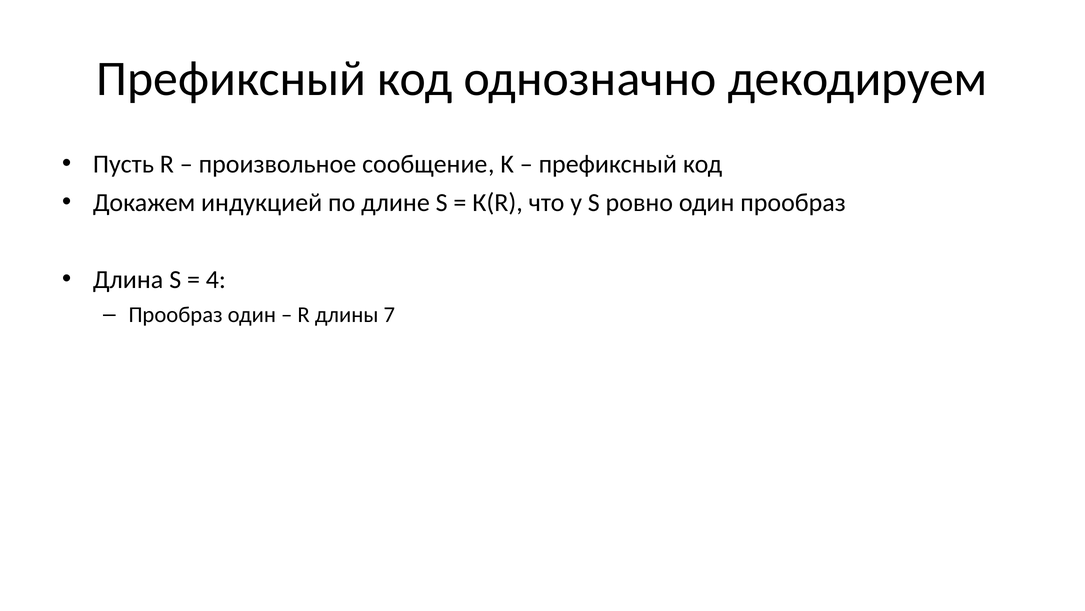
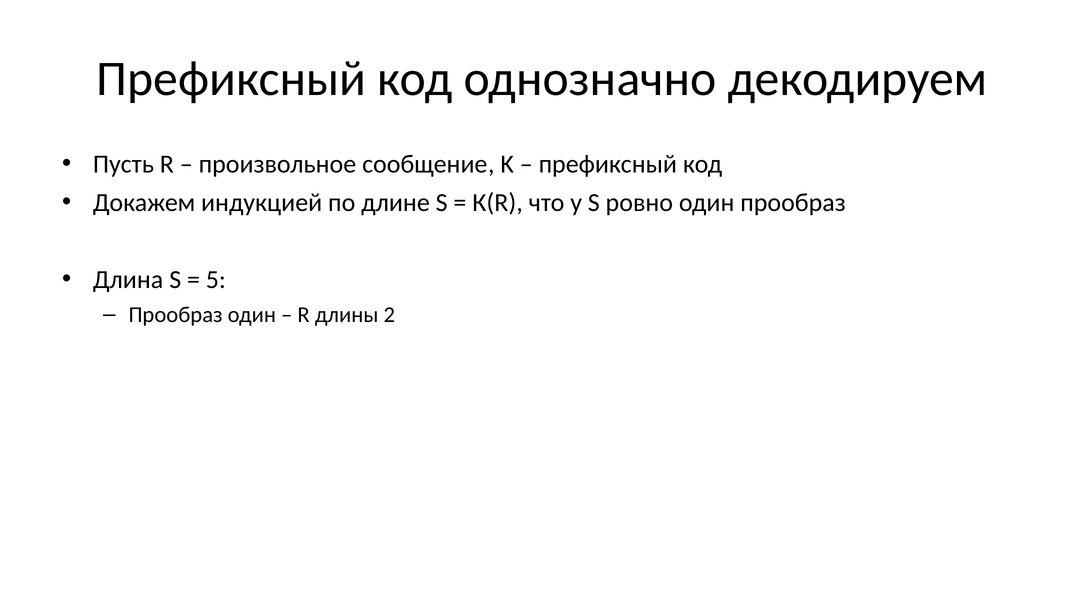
4: 4 -> 5
7: 7 -> 2
